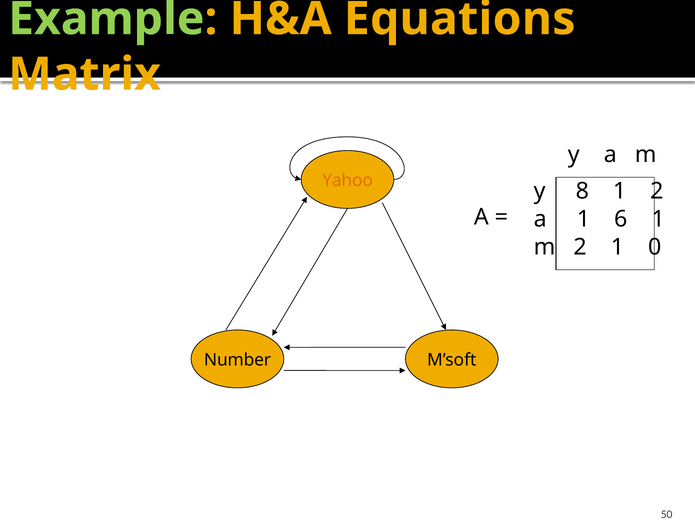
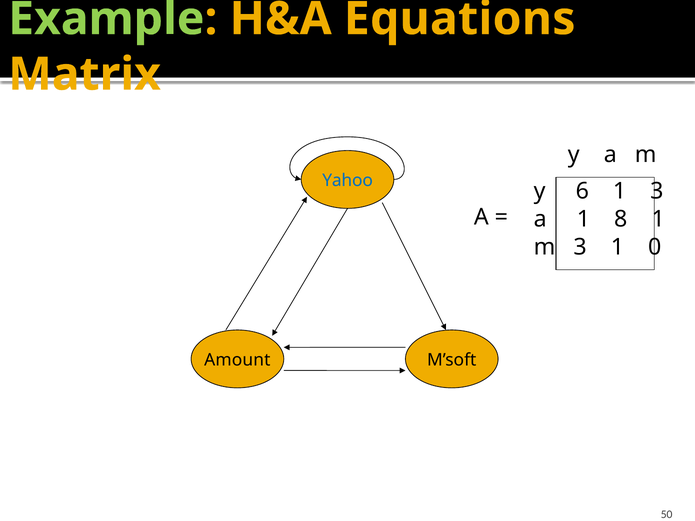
Yahoo colour: orange -> blue
8: 8 -> 6
1 2: 2 -> 3
6: 6 -> 8
m 2: 2 -> 3
Number: Number -> Amount
